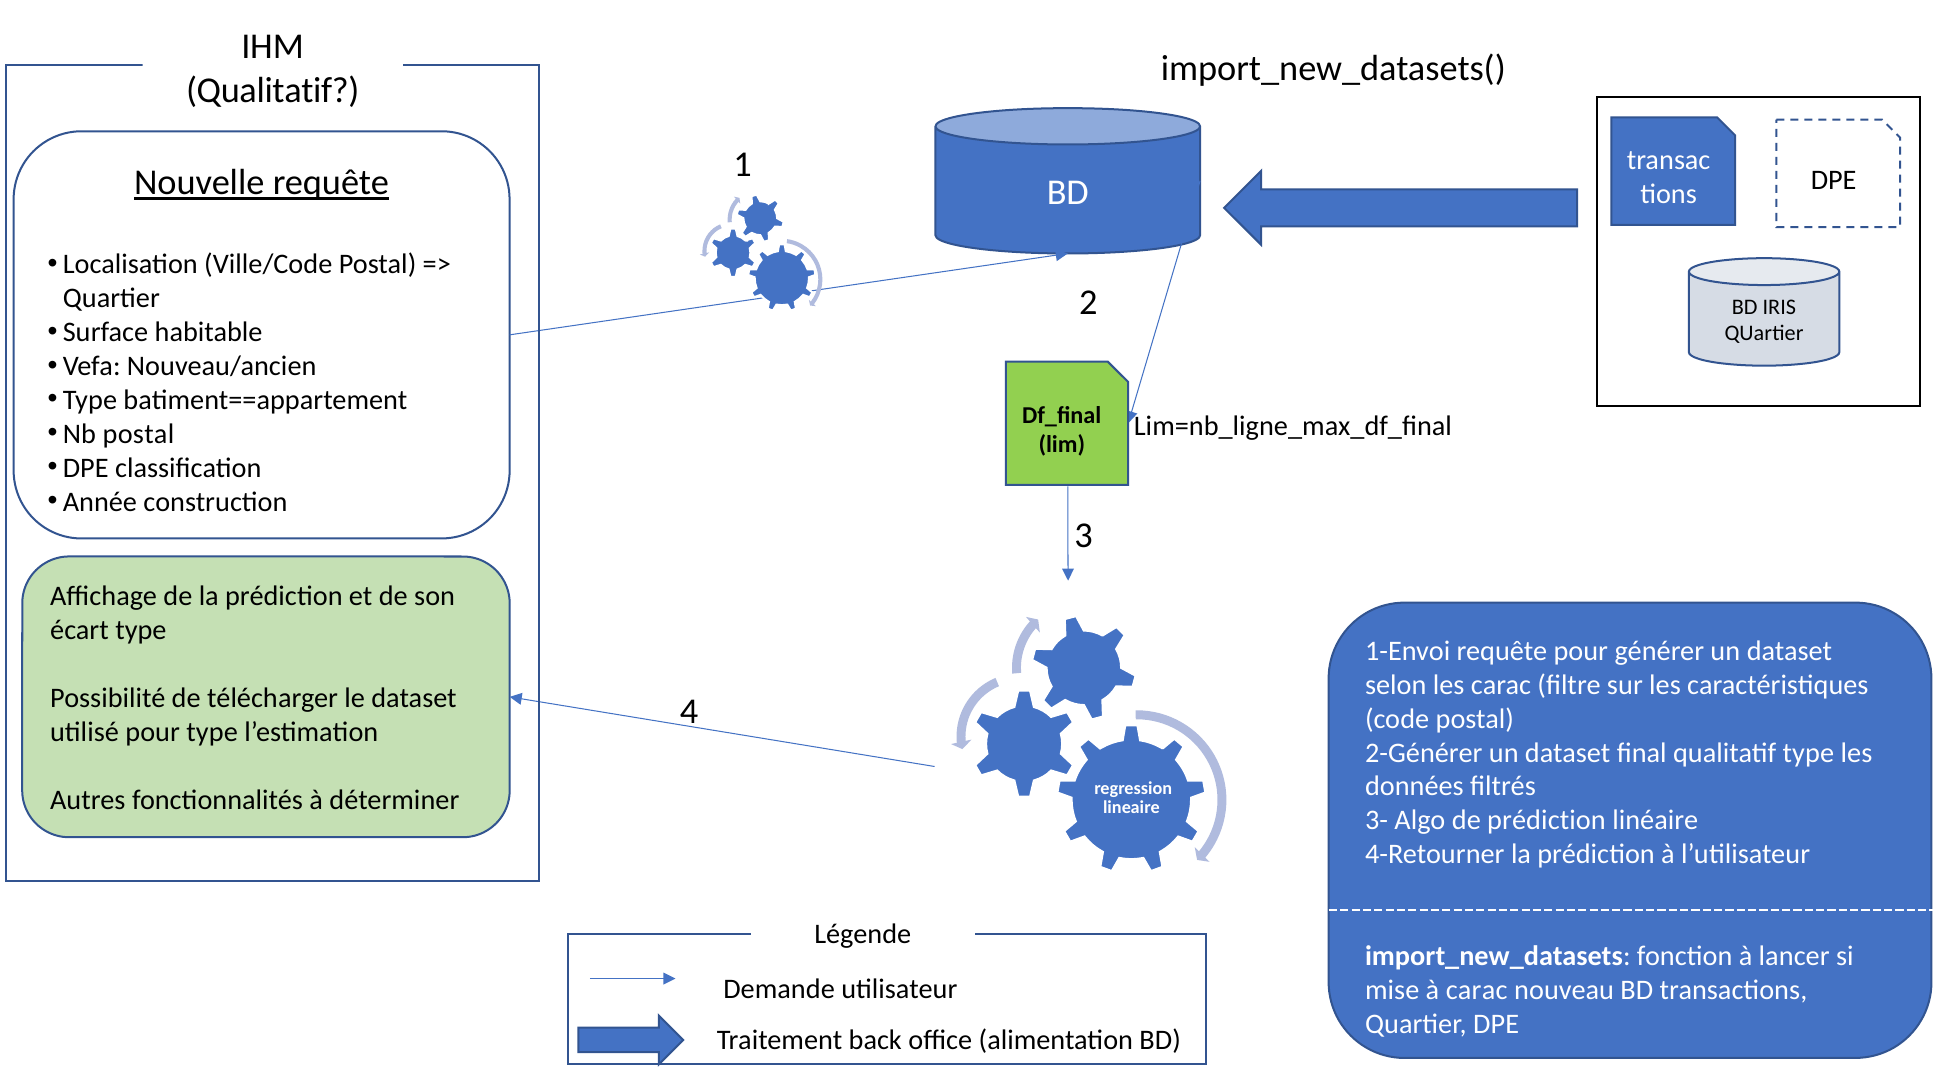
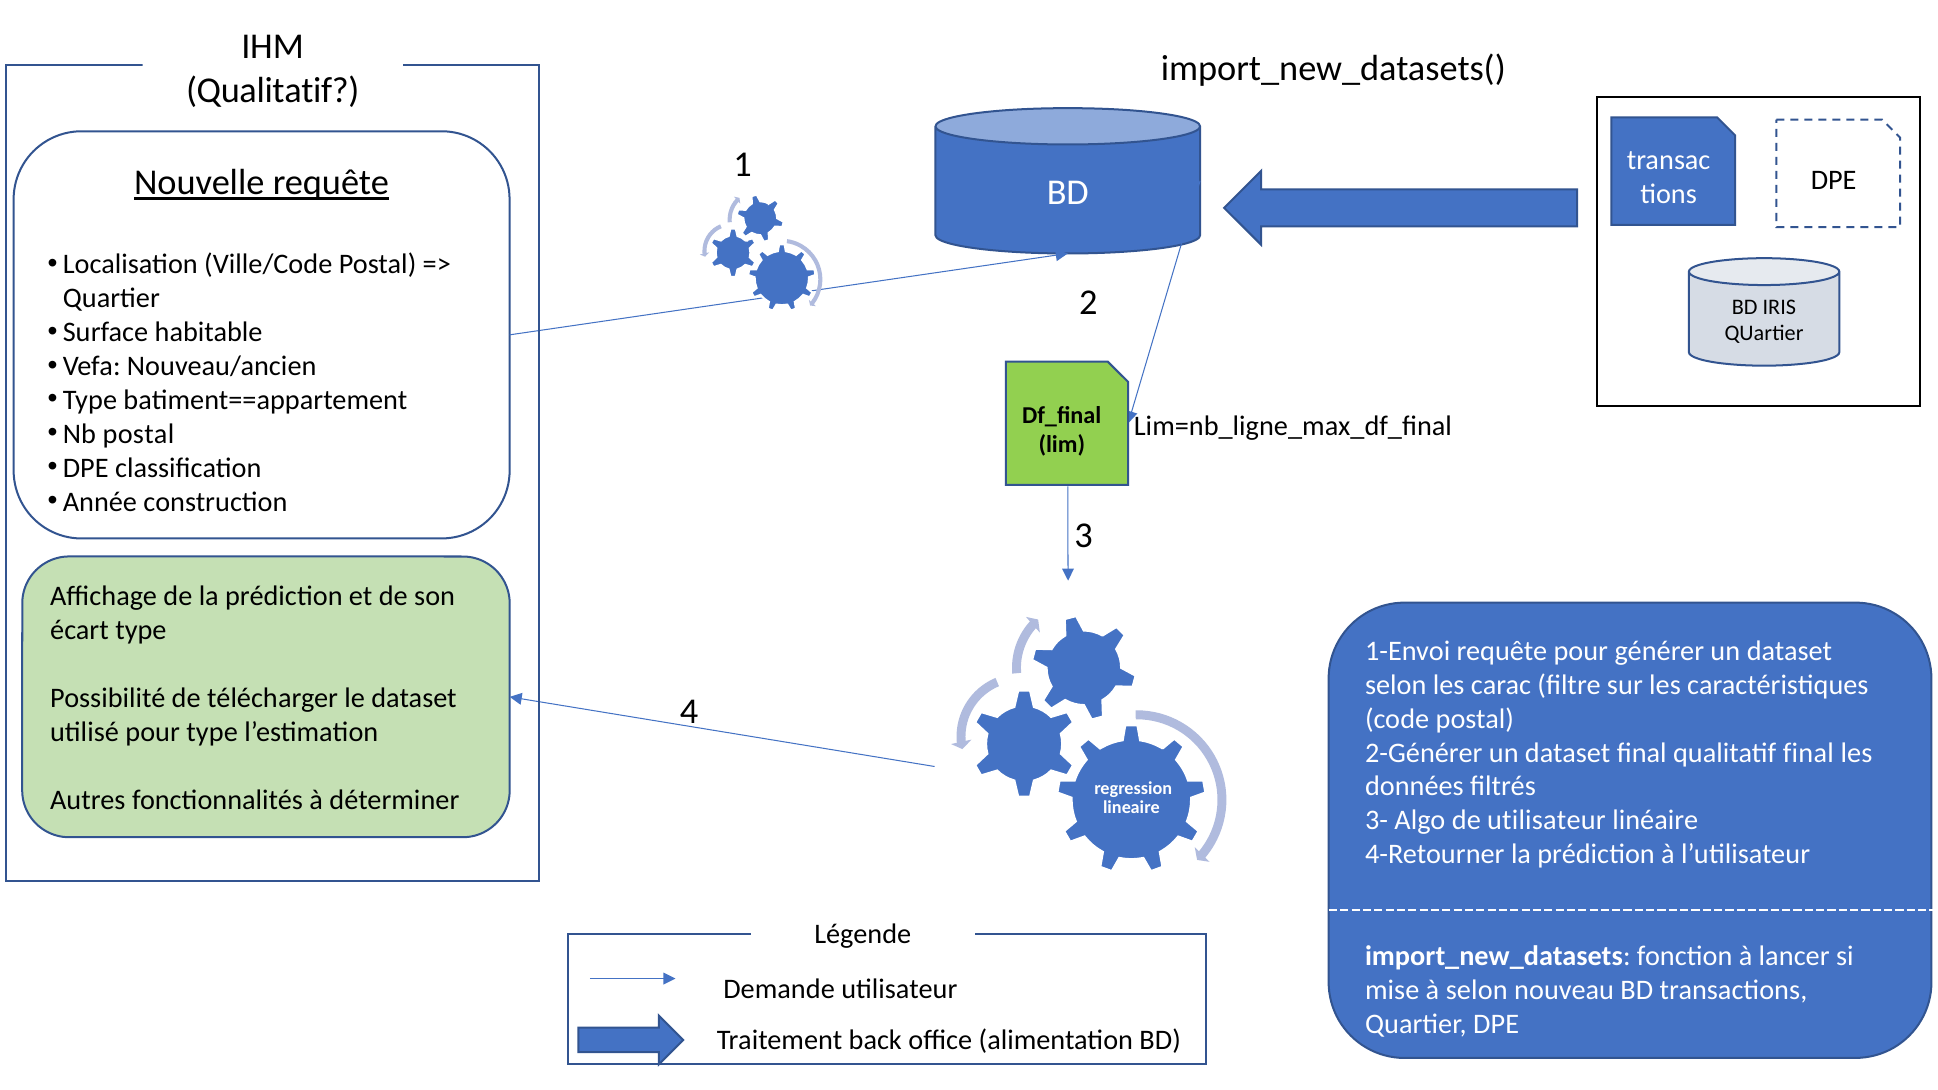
qualitatif type: type -> final
de prédiction: prédiction -> utilisateur
à carac: carac -> selon
